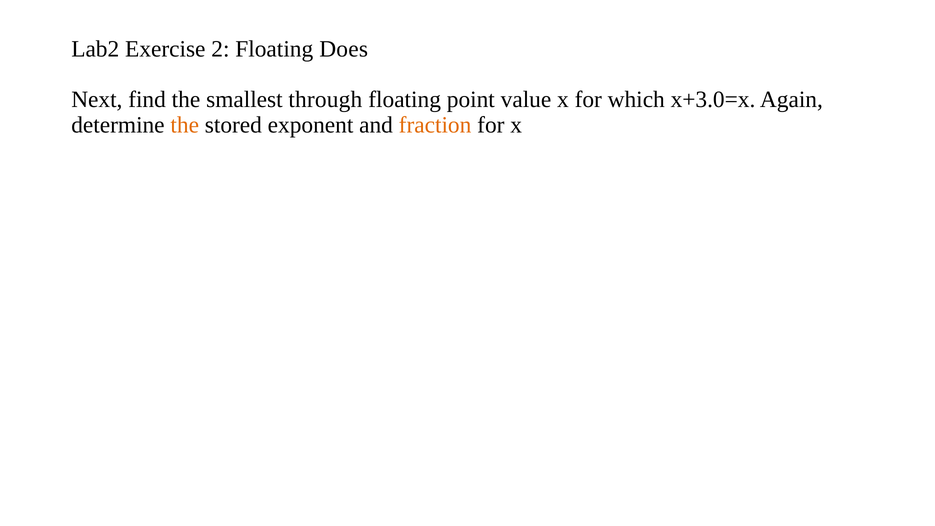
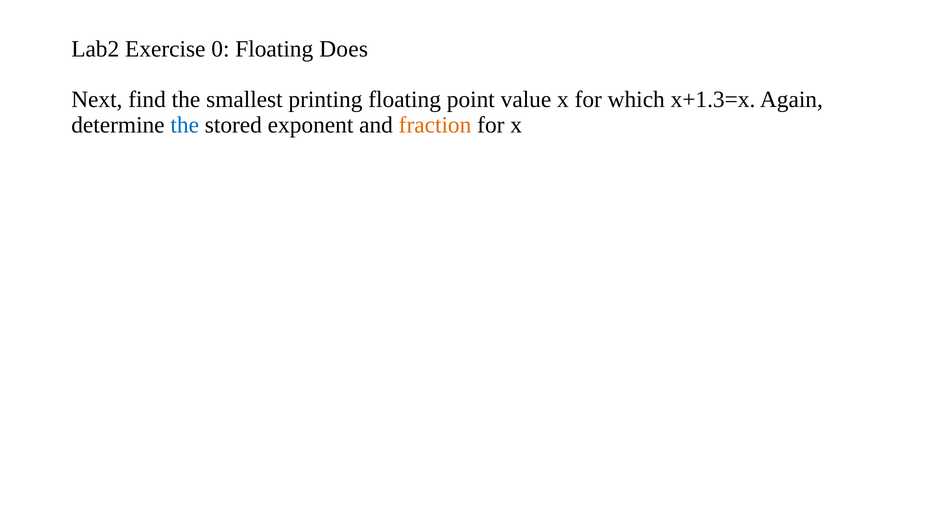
2: 2 -> 0
through: through -> printing
x+3.0=x: x+3.0=x -> x+1.3=x
the at (185, 125) colour: orange -> blue
